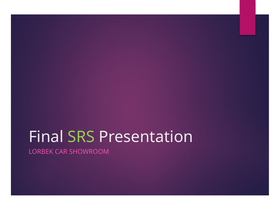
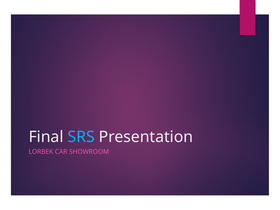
SRS colour: light green -> light blue
